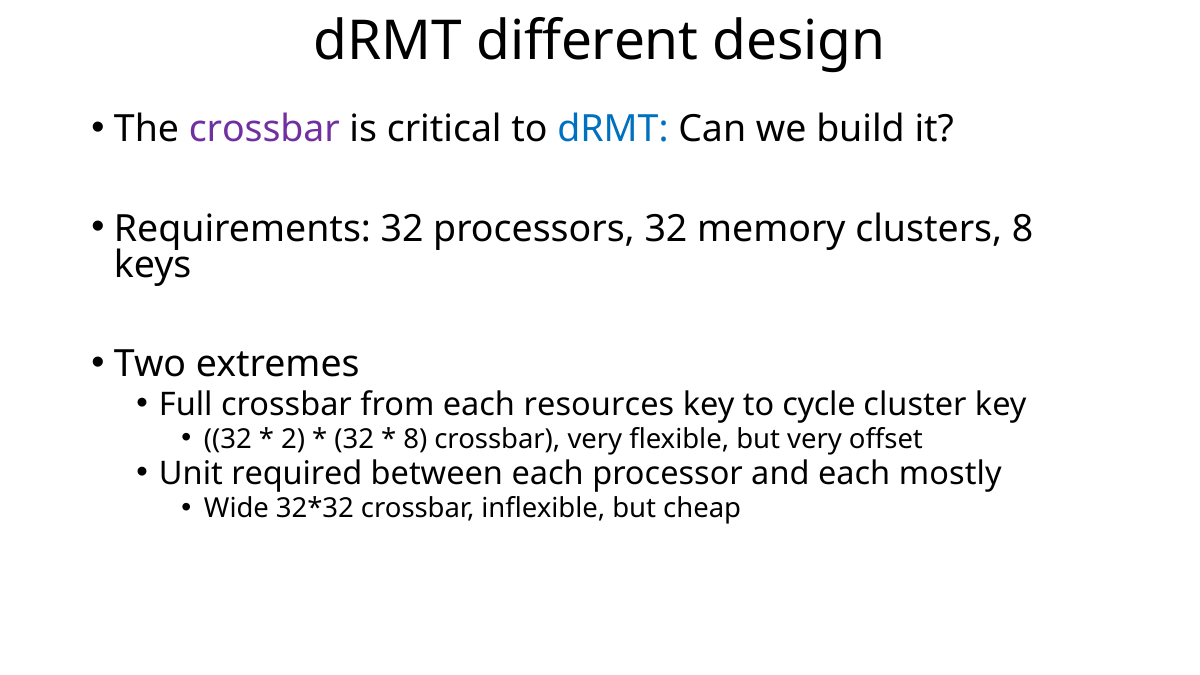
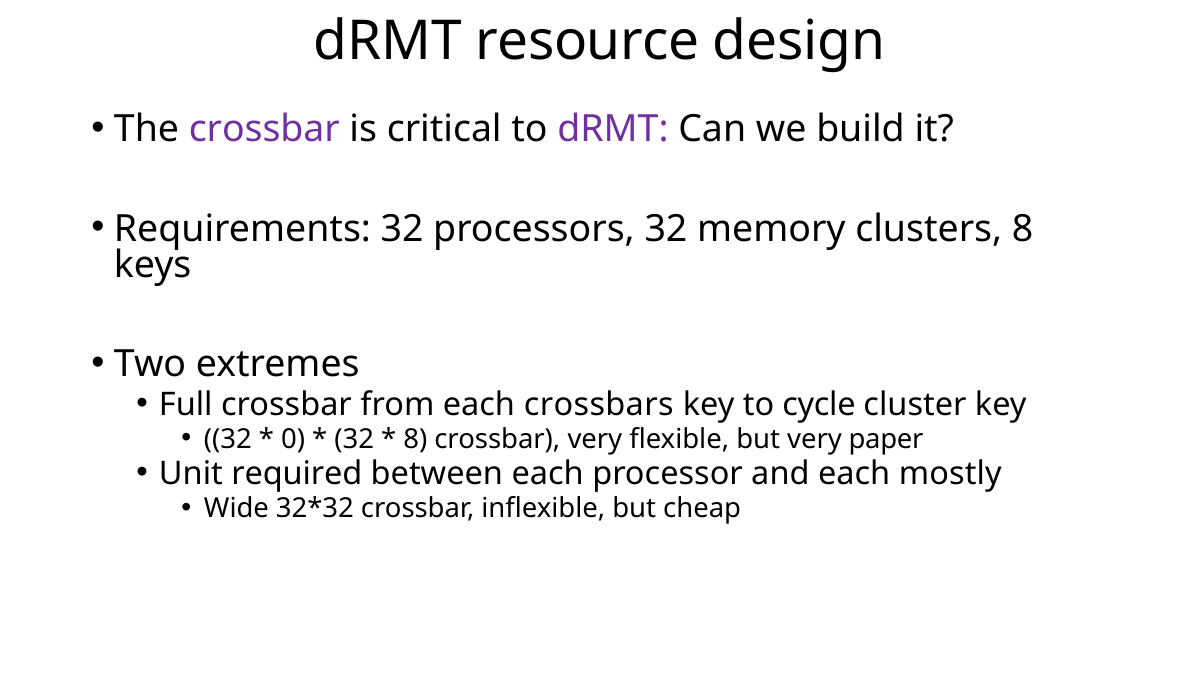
different: different -> resource
dRMT at (613, 129) colour: blue -> purple
resources: resources -> crossbars
2: 2 -> 0
offset: offset -> paper
